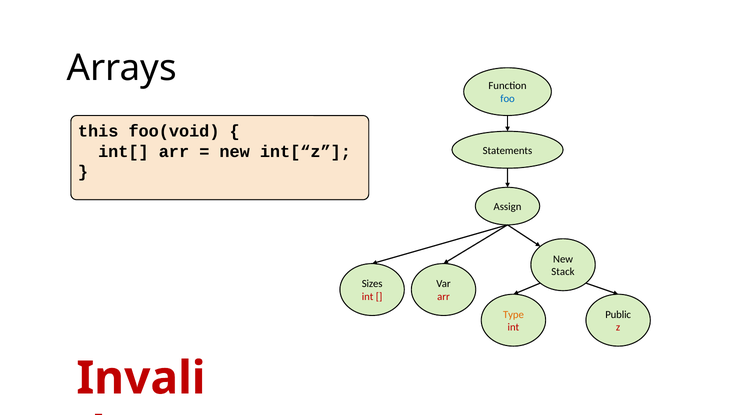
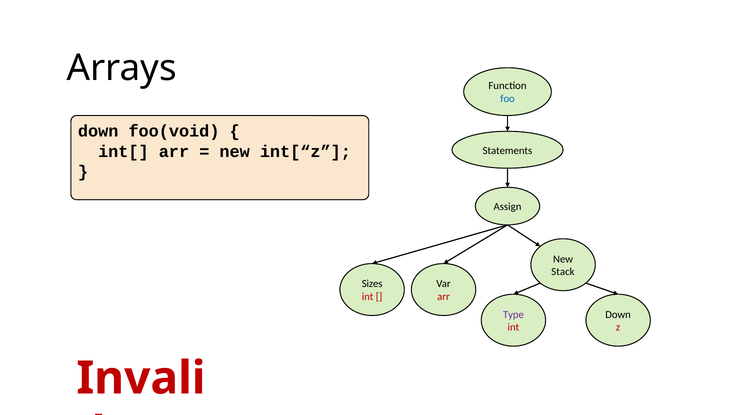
this at (98, 131): this -> down
Type colour: orange -> purple
Public at (618, 314): Public -> Down
